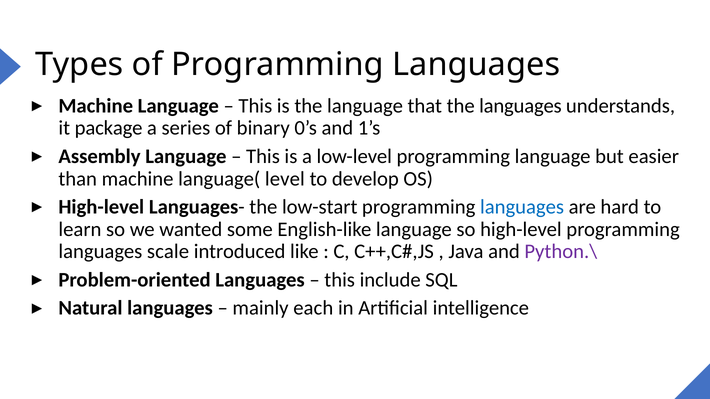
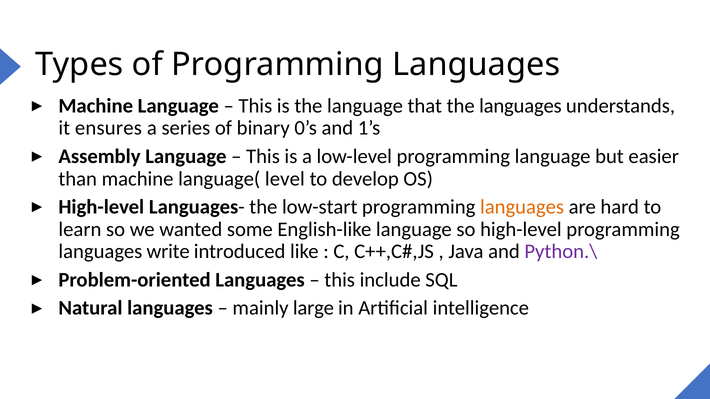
package: package -> ensures
languages at (522, 207) colour: blue -> orange
scale: scale -> write
each: each -> large
